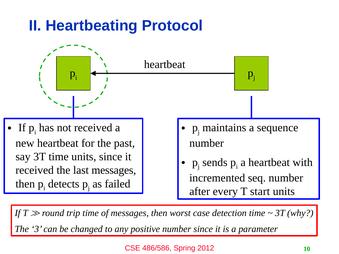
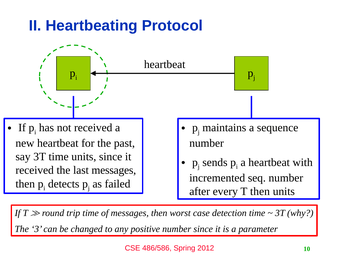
T start: start -> then
